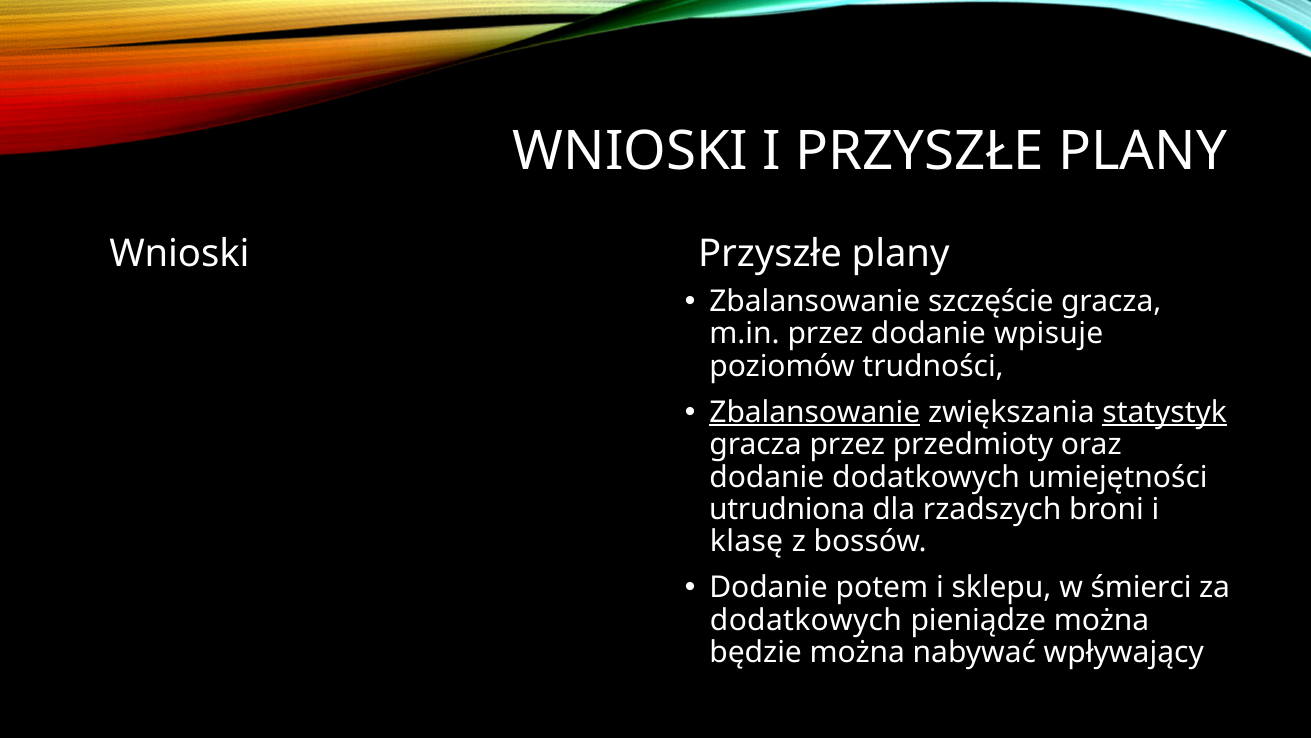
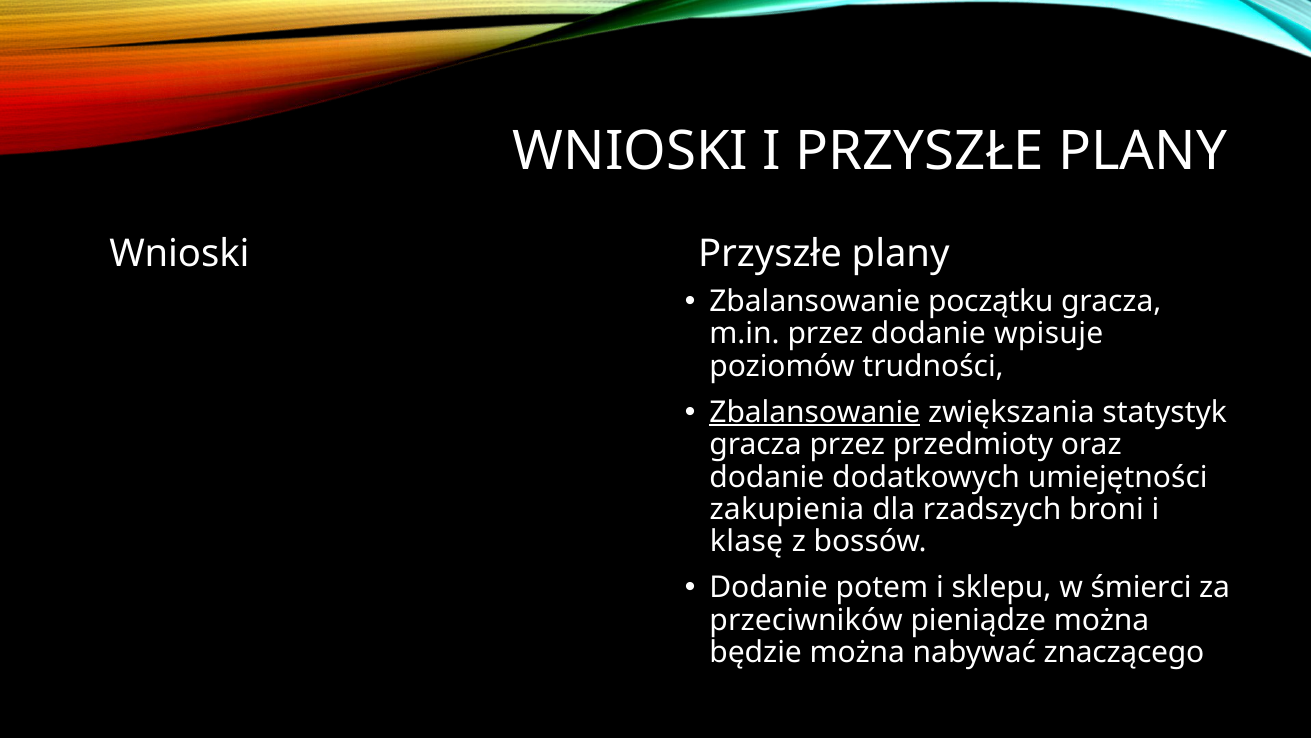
szczęście: szczęście -> początku
statystyk underline: present -> none
utrudniona: utrudniona -> zakupienia
dodatkowych at (806, 620): dodatkowych -> przeciwników
wpływający: wpływający -> znaczącego
